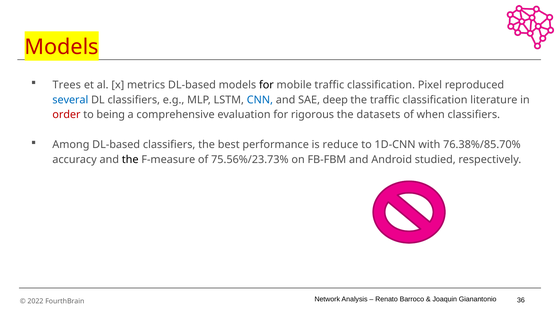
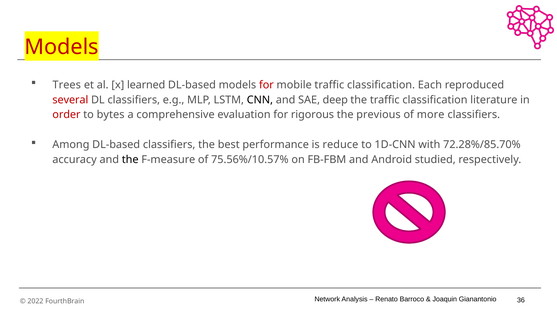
metrics: metrics -> learned
for at (266, 85) colour: black -> red
Pixel: Pixel -> Each
several colour: blue -> red
CNN colour: blue -> black
being: being -> bytes
datasets: datasets -> previous
when: when -> more
76.38%/85.70%: 76.38%/85.70% -> 72.28%/85.70%
75.56%/23.73%: 75.56%/23.73% -> 75.56%/10.57%
